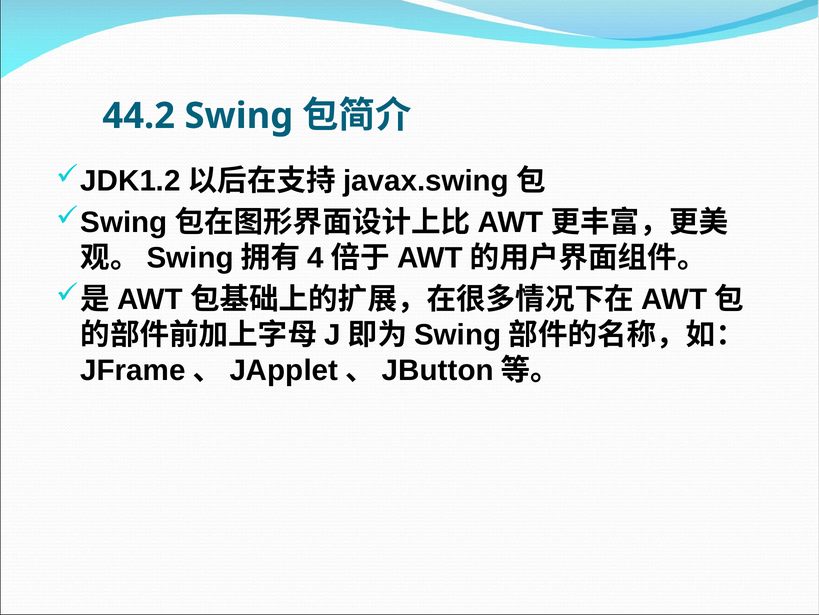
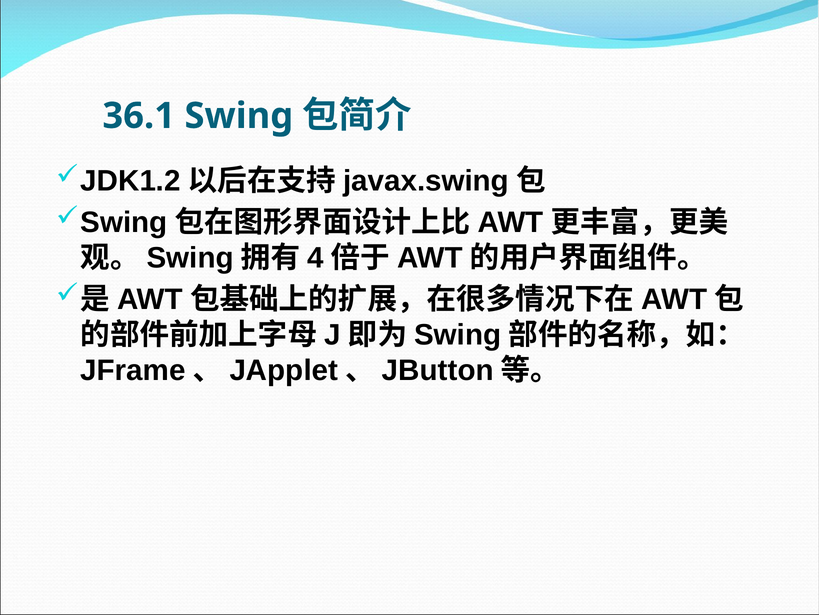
44.2: 44.2 -> 36.1
